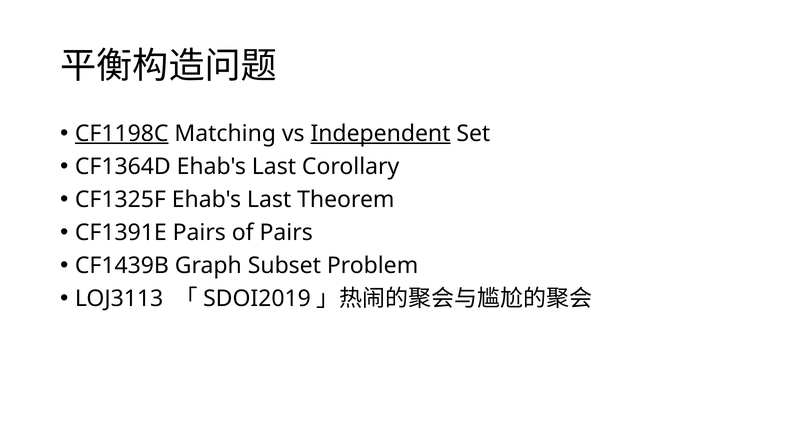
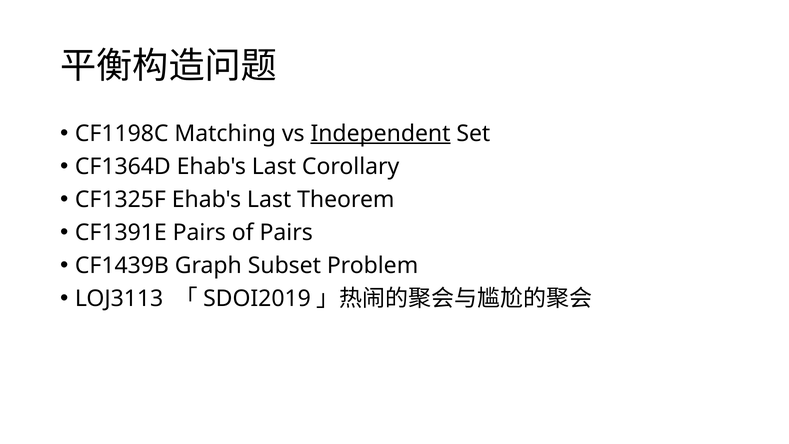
CF1198C underline: present -> none
